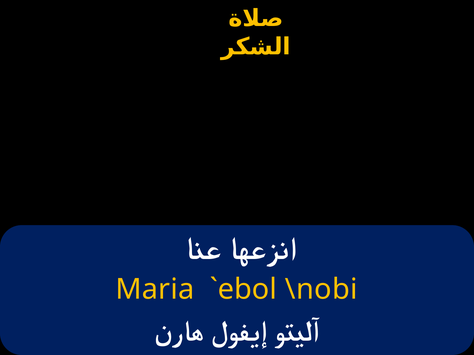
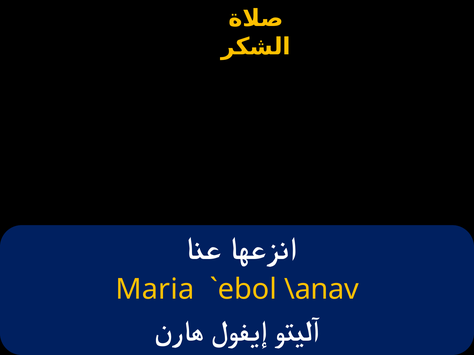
\nobi: \nobi -> \anav
